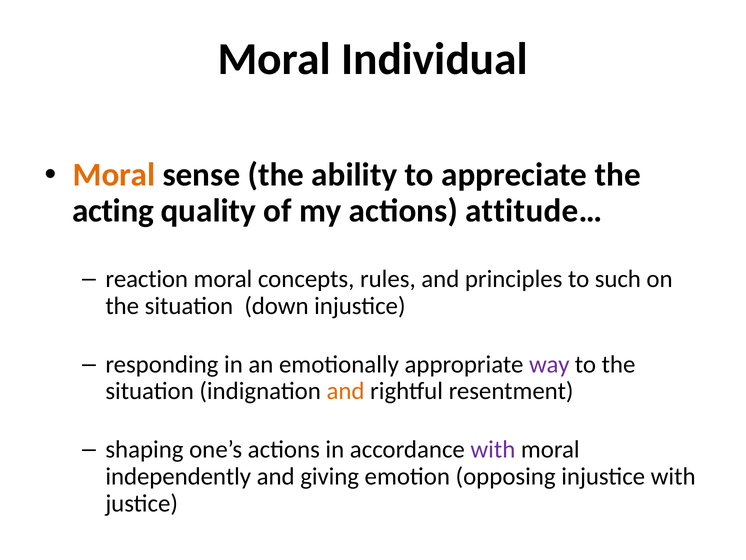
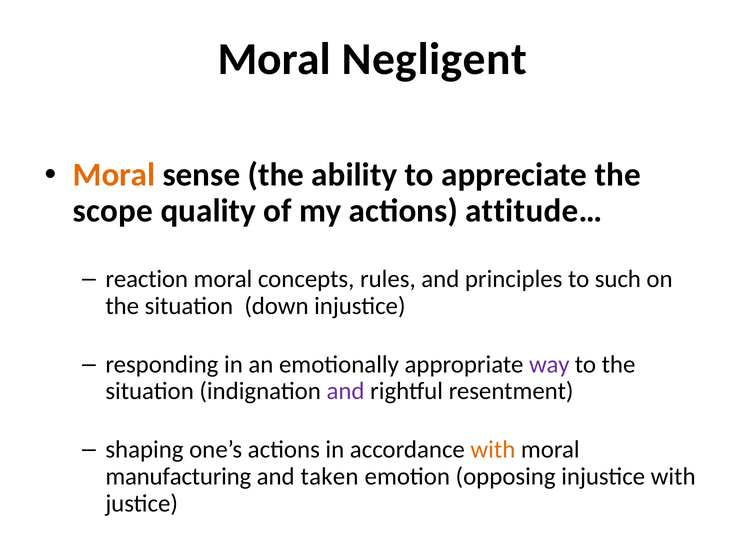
Individual: Individual -> Negligent
acting: acting -> scope
and at (346, 391) colour: orange -> purple
with at (493, 449) colour: purple -> orange
independently: independently -> manufacturing
giving: giving -> taken
